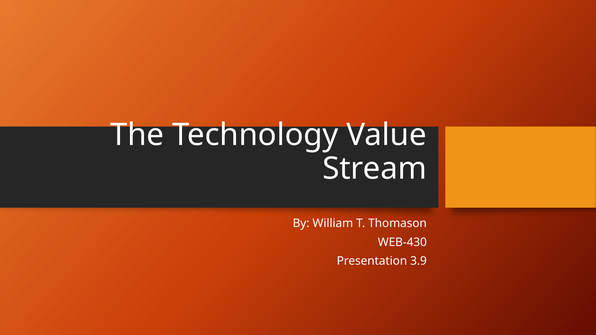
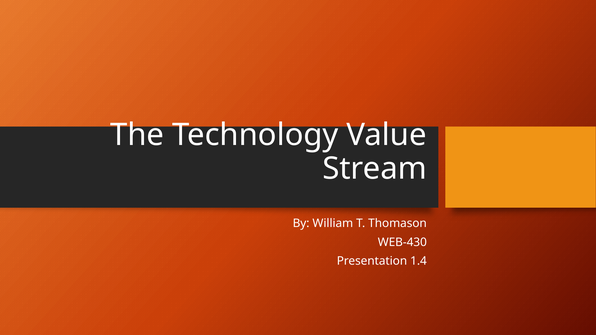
3.9: 3.9 -> 1.4
